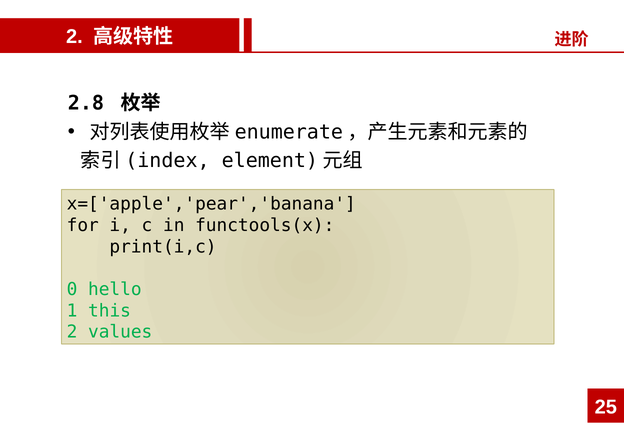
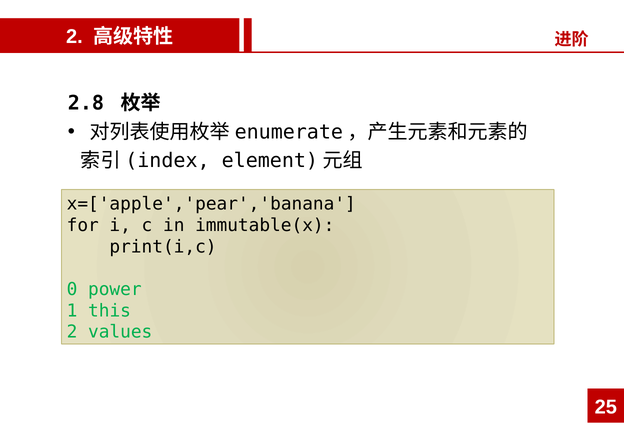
functools(x: functools(x -> immutable(x
hello: hello -> power
